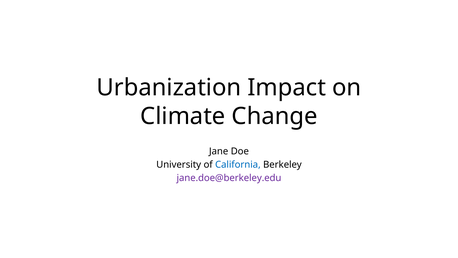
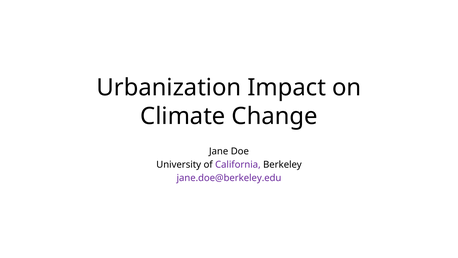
California colour: blue -> purple
